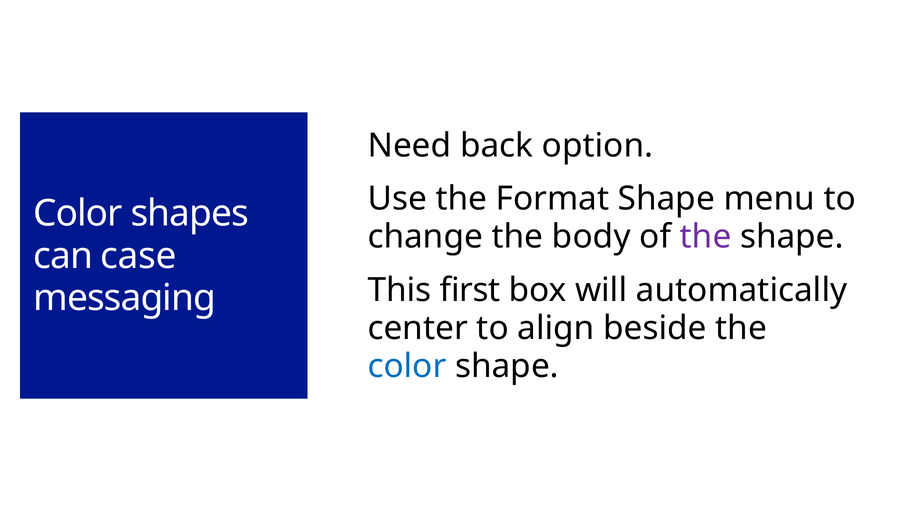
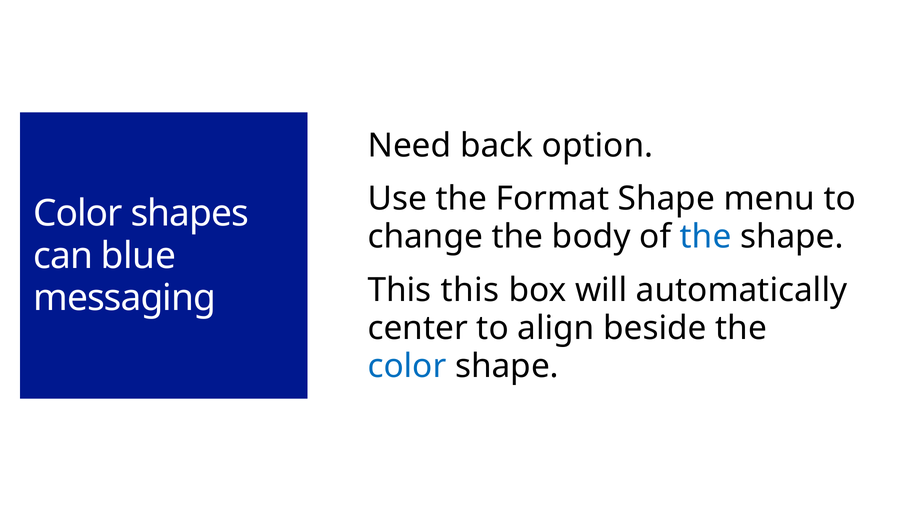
the at (706, 237) colour: purple -> blue
case: case -> blue
This first: first -> this
